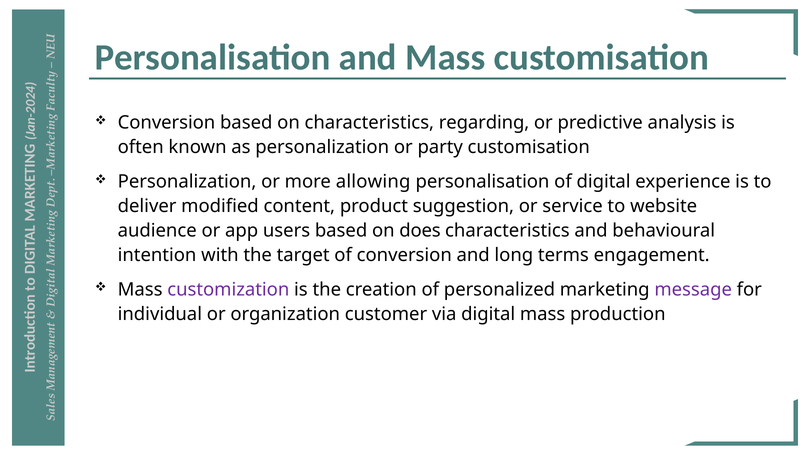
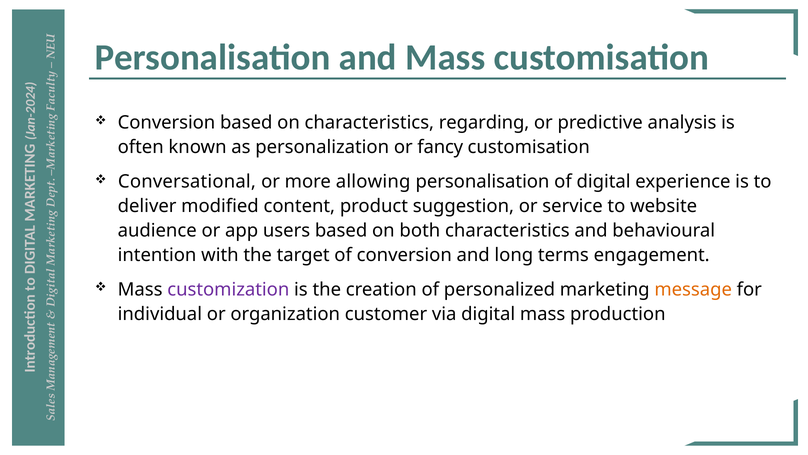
party: party -> fancy
Personalization at (187, 182): Personalization -> Conversational
does: does -> both
message colour: purple -> orange
